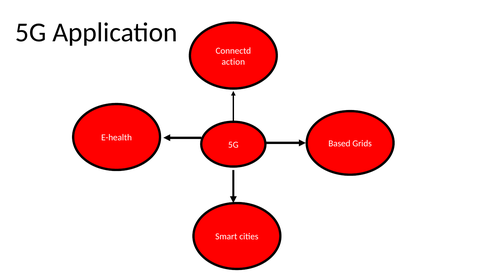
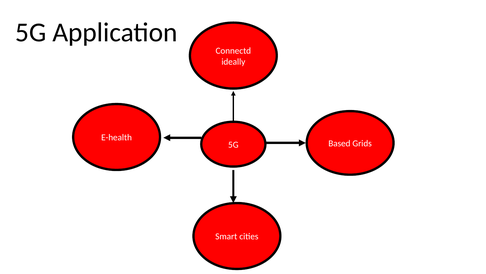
action: action -> ideally
